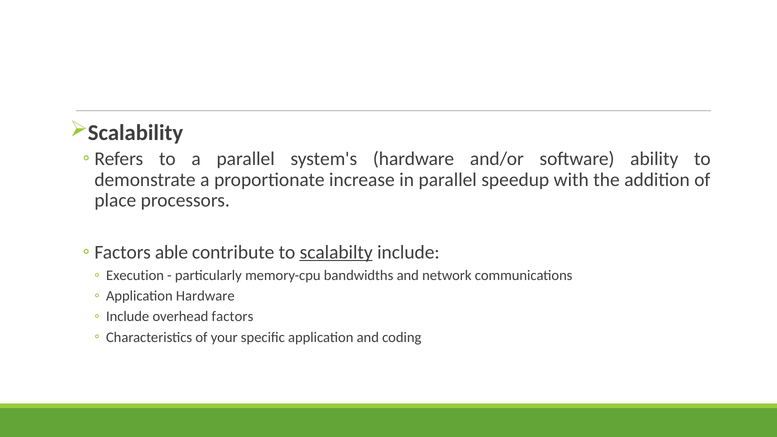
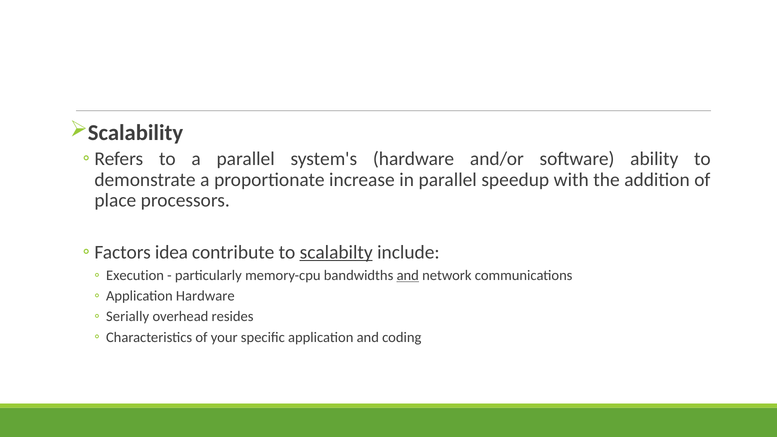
able: able -> idea
and at (408, 276) underline: none -> present
Include at (128, 317): Include -> Serially
factors: factors -> resides
